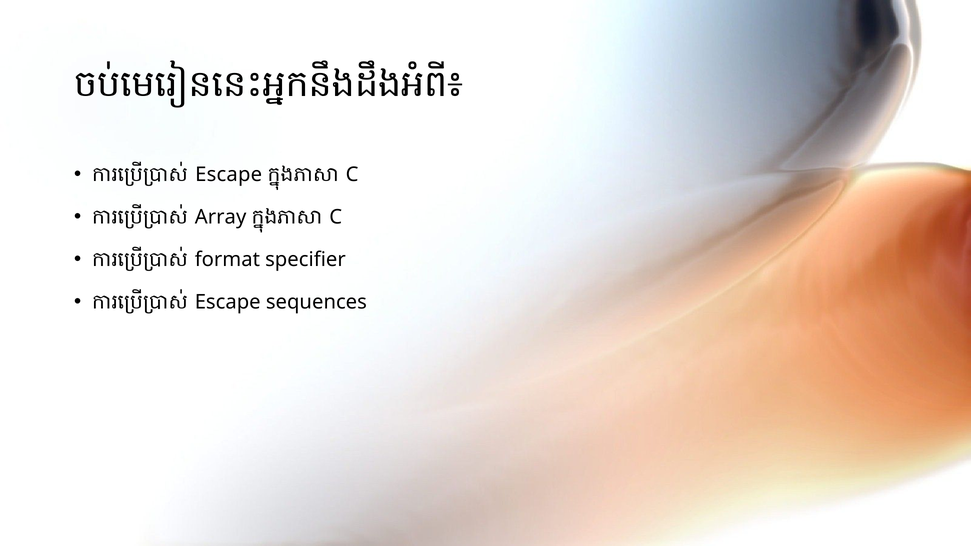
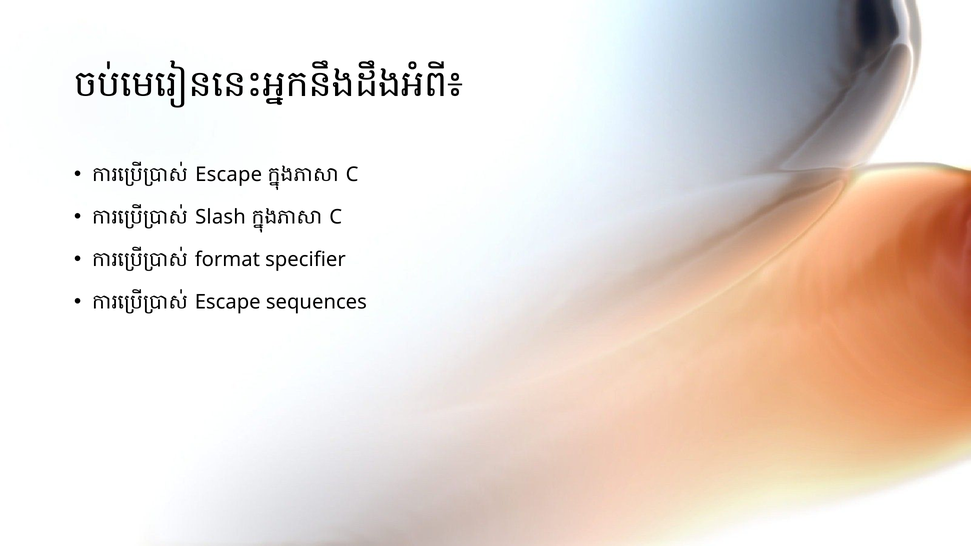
Array: Array -> Slash
